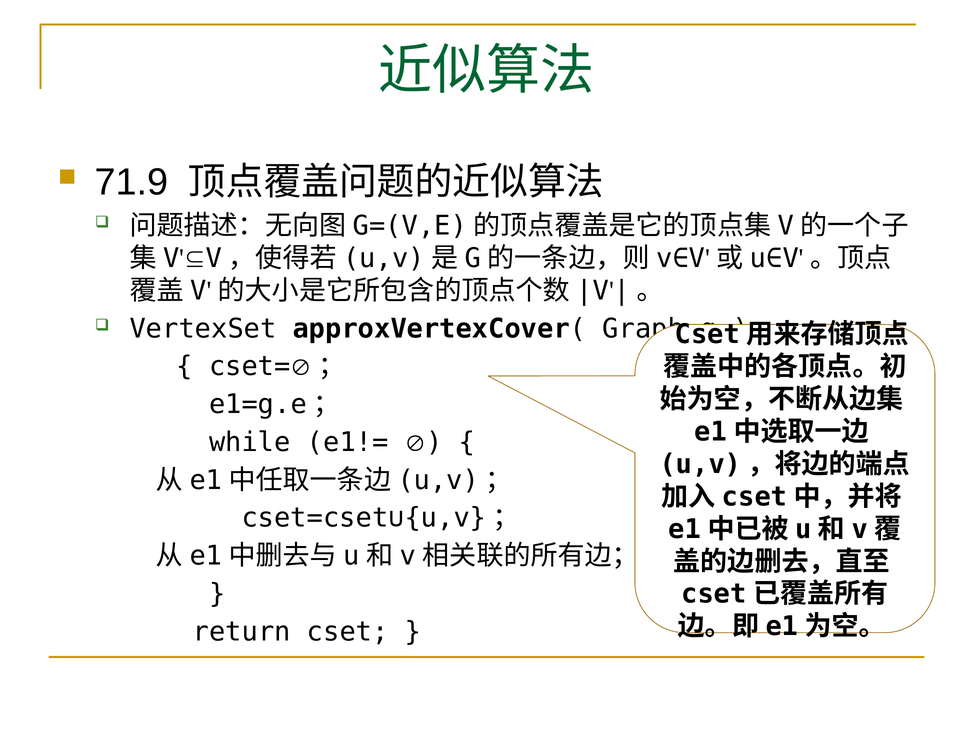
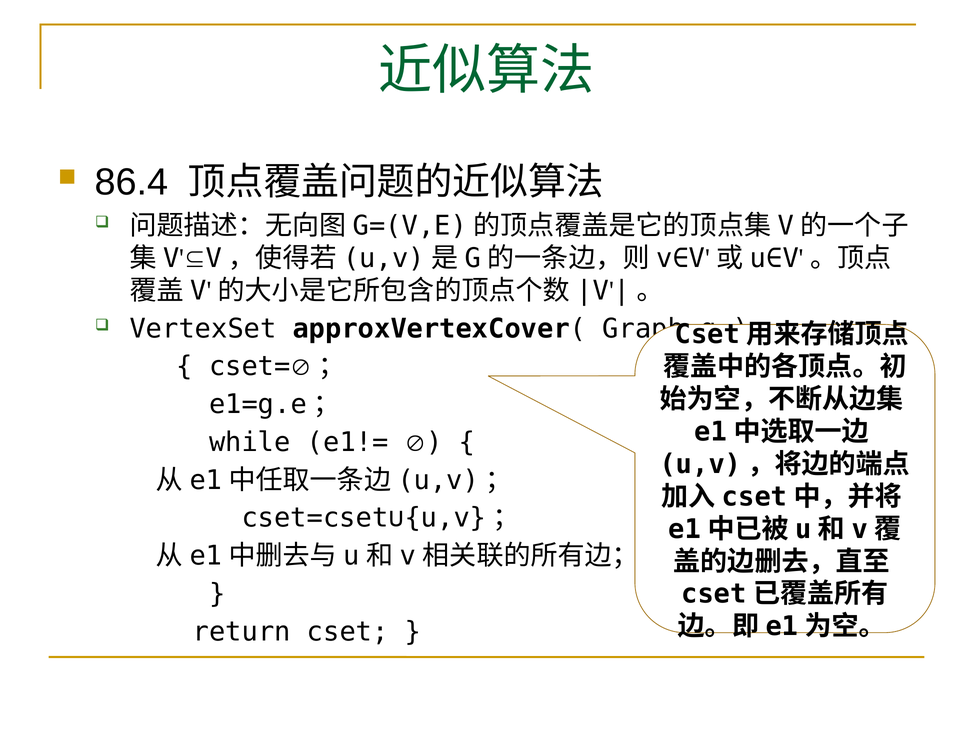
71.9: 71.9 -> 86.4
